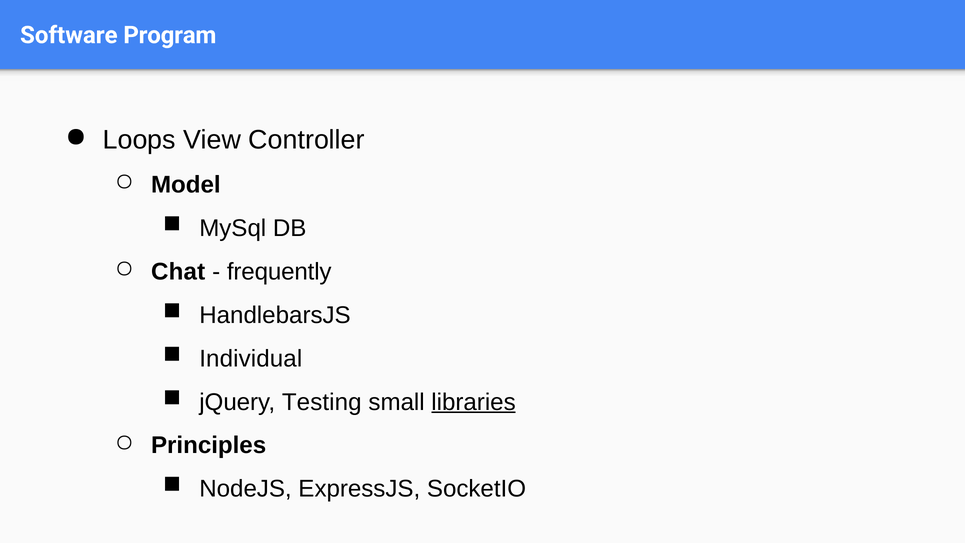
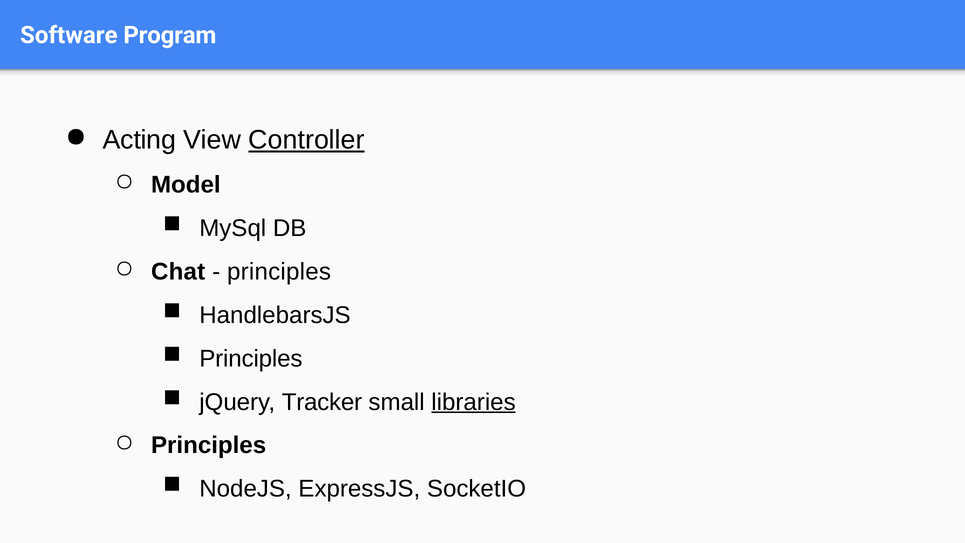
Loops: Loops -> Acting
Controller underline: none -> present
frequently at (279, 272): frequently -> principles
Individual at (251, 359): Individual -> Principles
Testing: Testing -> Tracker
